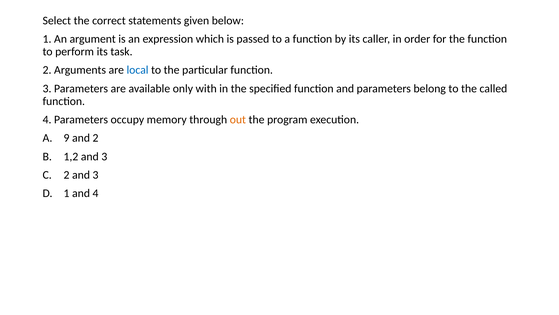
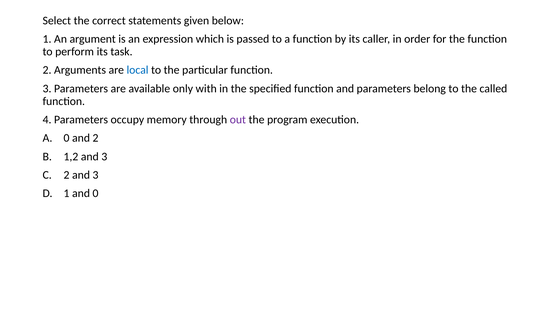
out colour: orange -> purple
A 9: 9 -> 0
and 4: 4 -> 0
